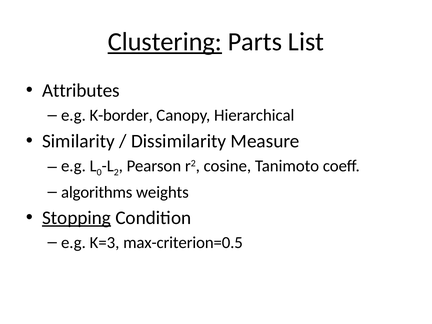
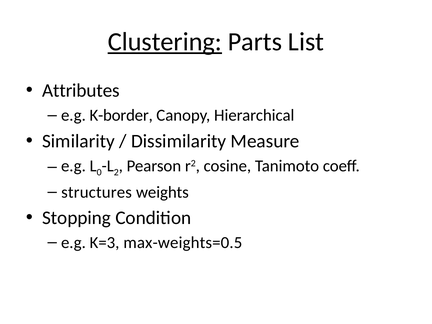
algorithms: algorithms -> structures
Stopping underline: present -> none
max-criterion=0.5: max-criterion=0.5 -> max-weights=0.5
